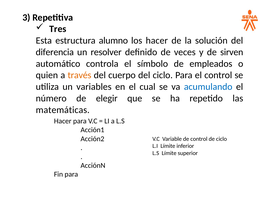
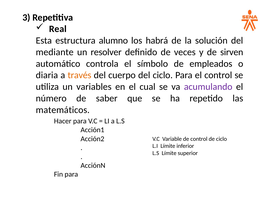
Tres: Tres -> Real
los hacer: hacer -> habrá
diferencia: diferencia -> mediante
quien: quien -> diaria
acumulando colour: blue -> purple
elegir: elegir -> saber
matemáticas: matemáticas -> matemáticos
